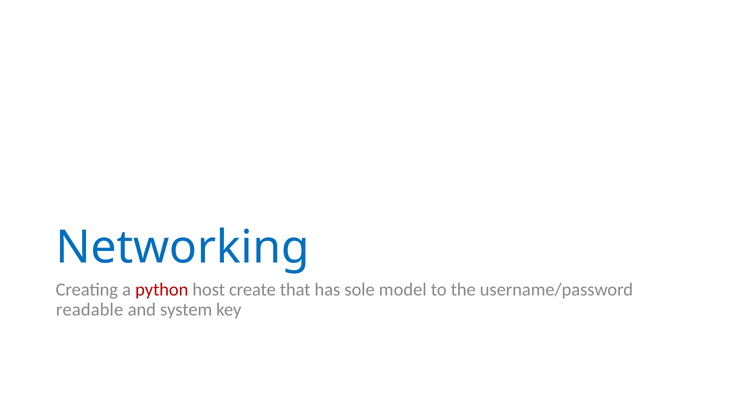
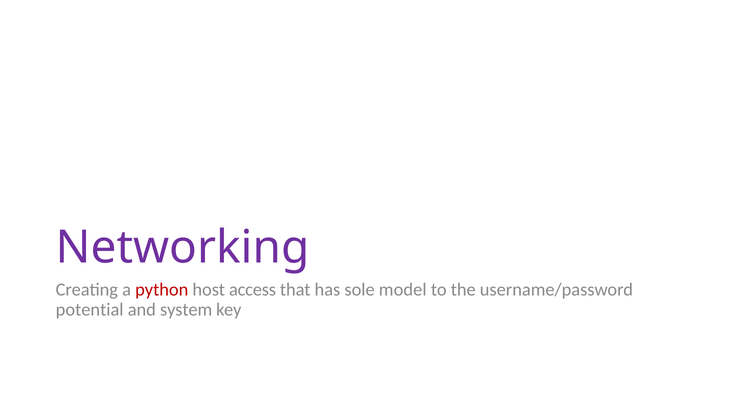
Networking colour: blue -> purple
create: create -> access
readable: readable -> potential
